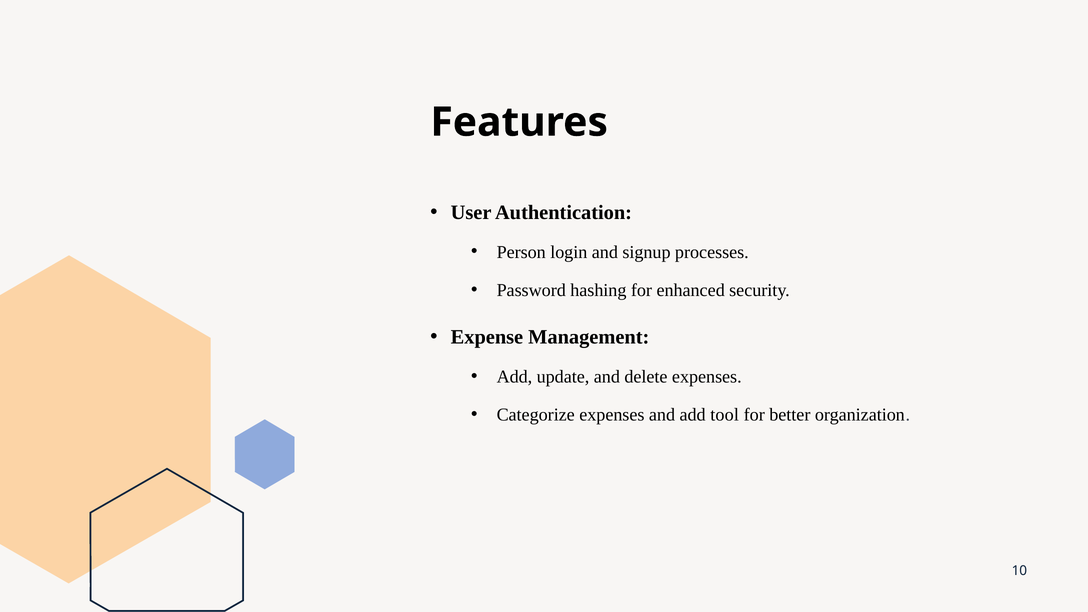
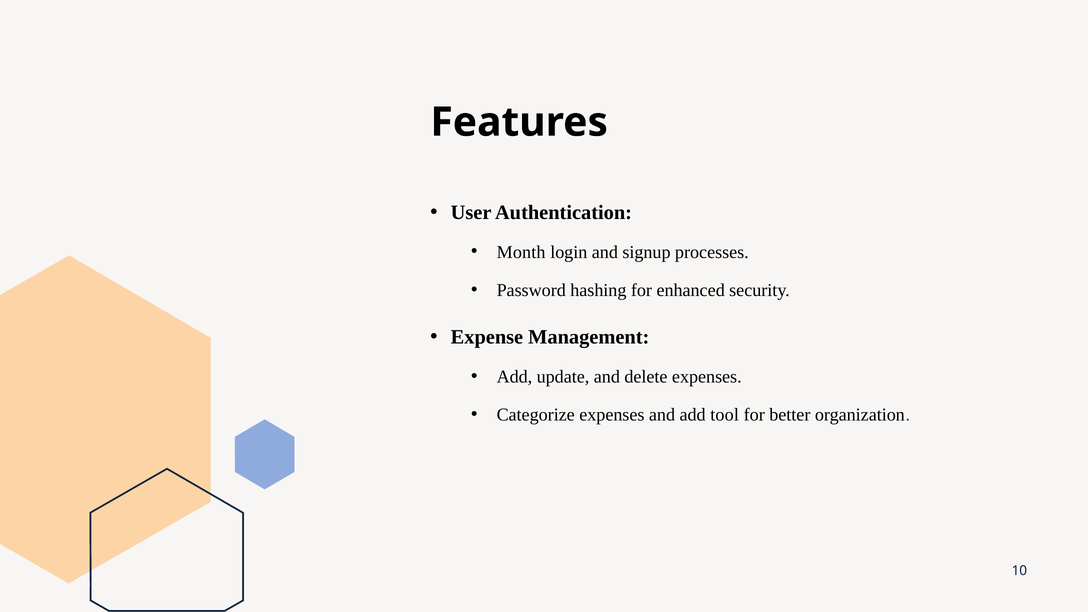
Person: Person -> Month
